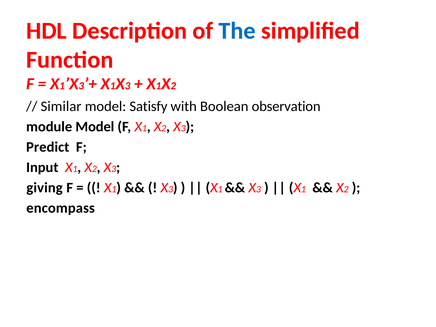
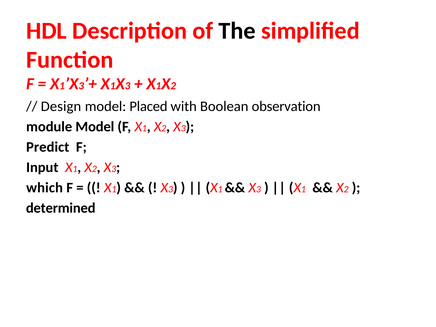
The colour: blue -> black
Similar: Similar -> Design
Satisfy: Satisfy -> Placed
giving: giving -> which
encompass: encompass -> determined
